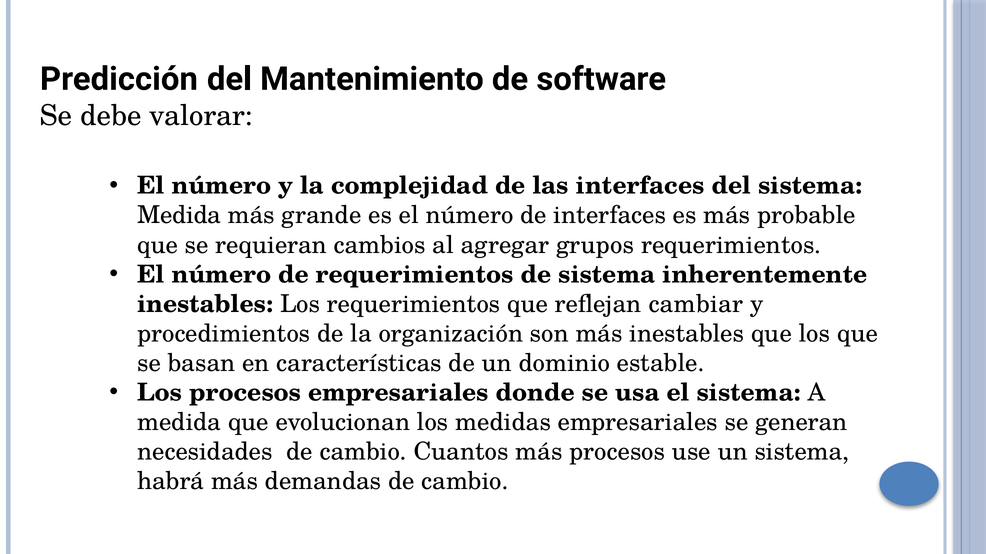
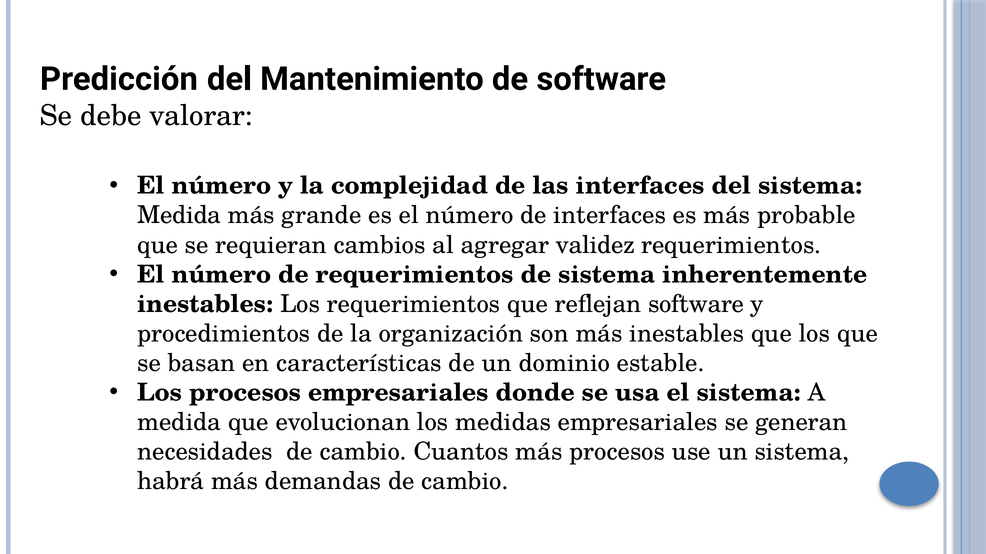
grupos: grupos -> validez
reflejan cambiar: cambiar -> software
